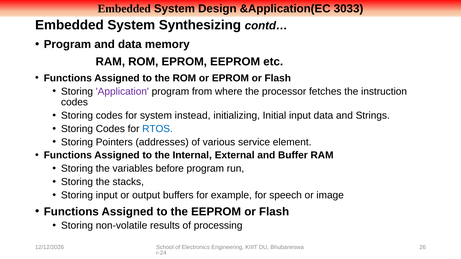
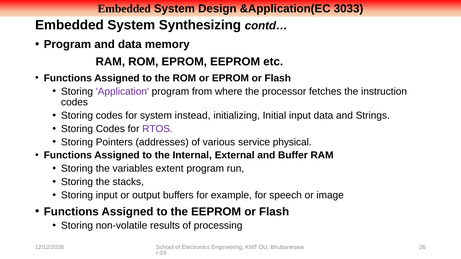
RTOS colour: blue -> purple
element: element -> physical
before: before -> extent
